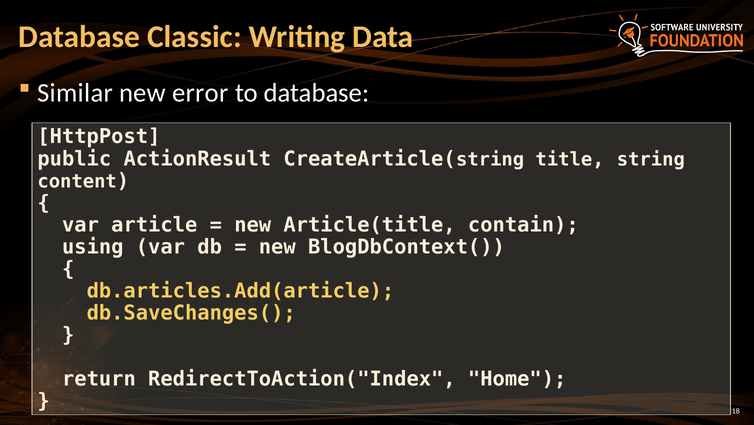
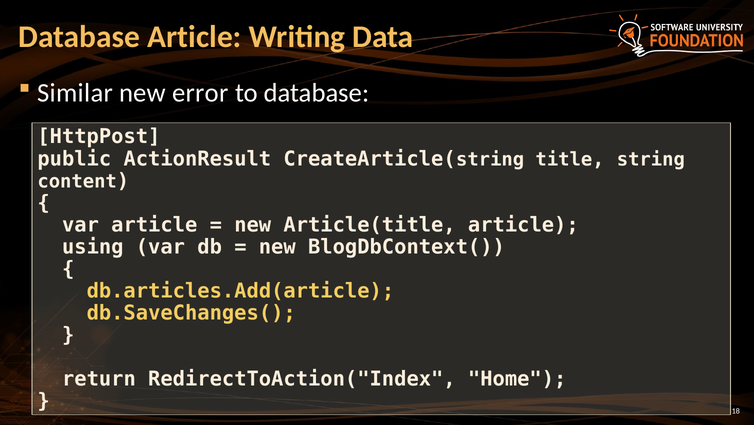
Database Classic: Classic -> Article
Article(title contain: contain -> article
